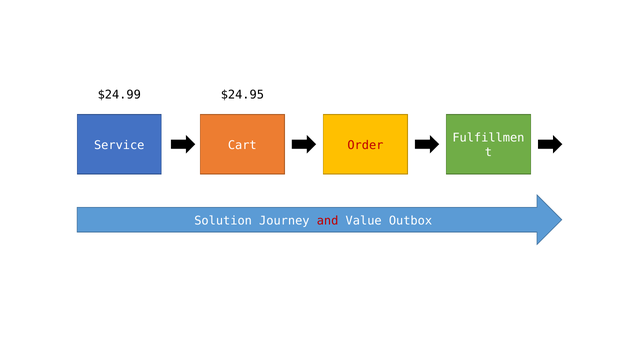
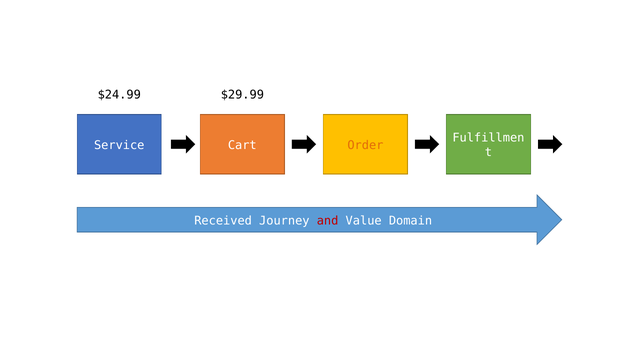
$24.95: $24.95 -> $29.99
Order colour: red -> orange
Solution: Solution -> Received
Outbox: Outbox -> Domain
